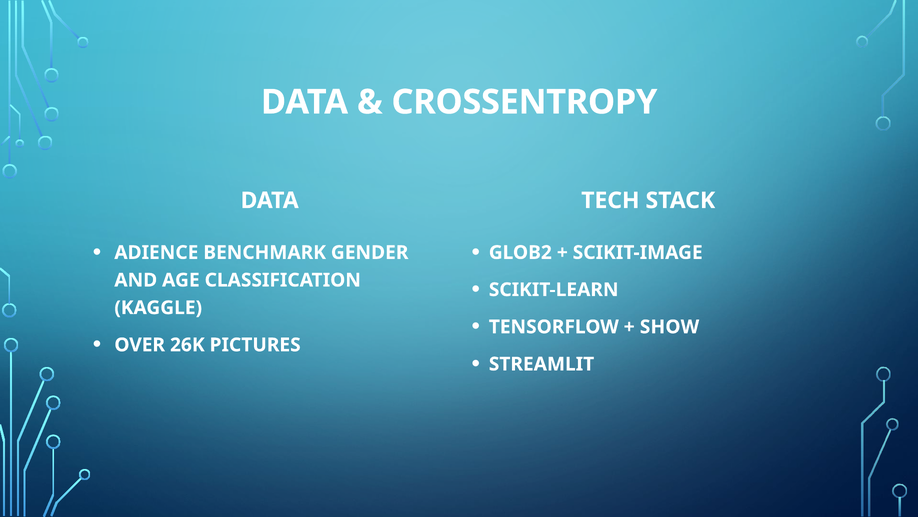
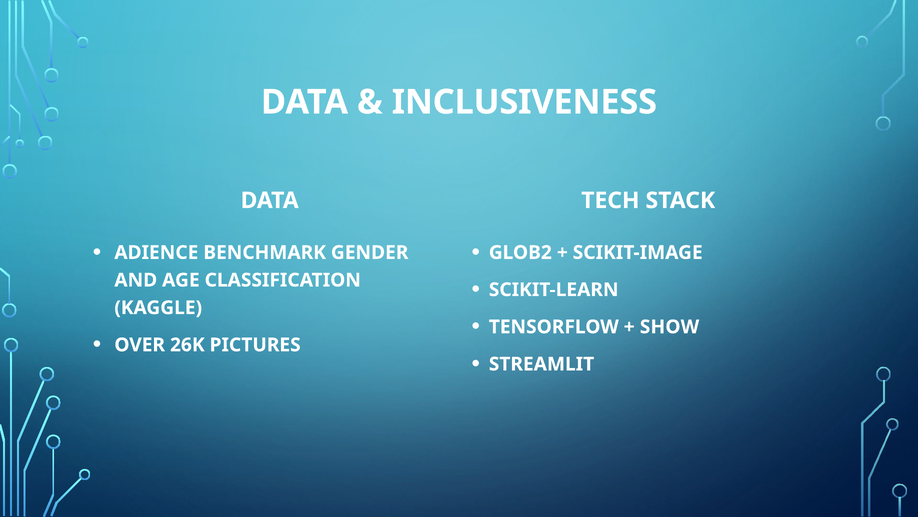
CROSSENTROPY: CROSSENTROPY -> INCLUSIVENESS
